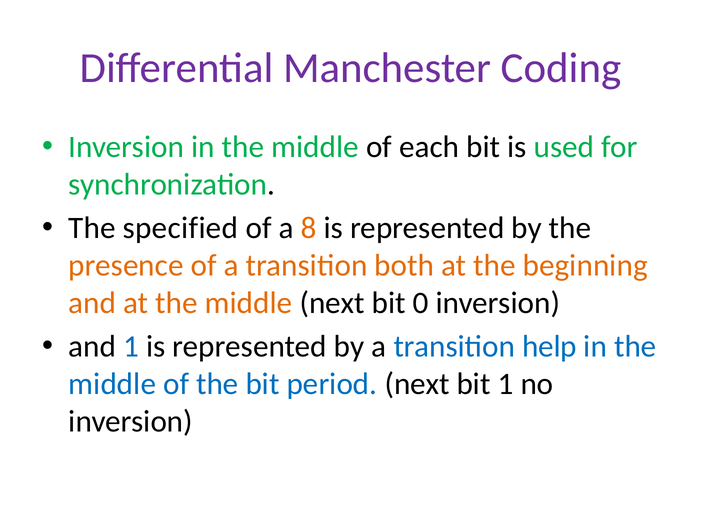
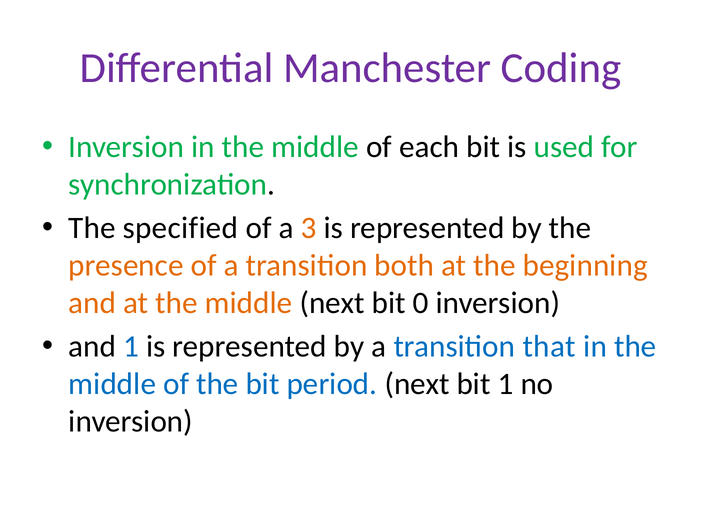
8: 8 -> 3
help: help -> that
